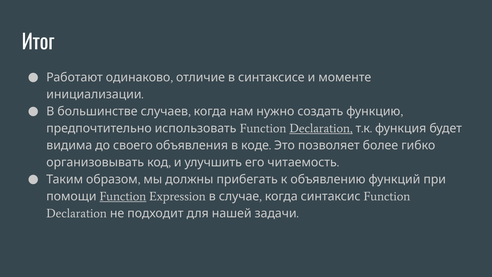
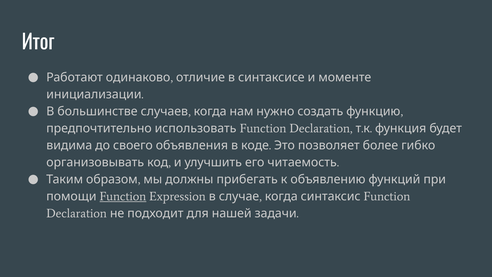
Declaration at (321, 128) underline: present -> none
